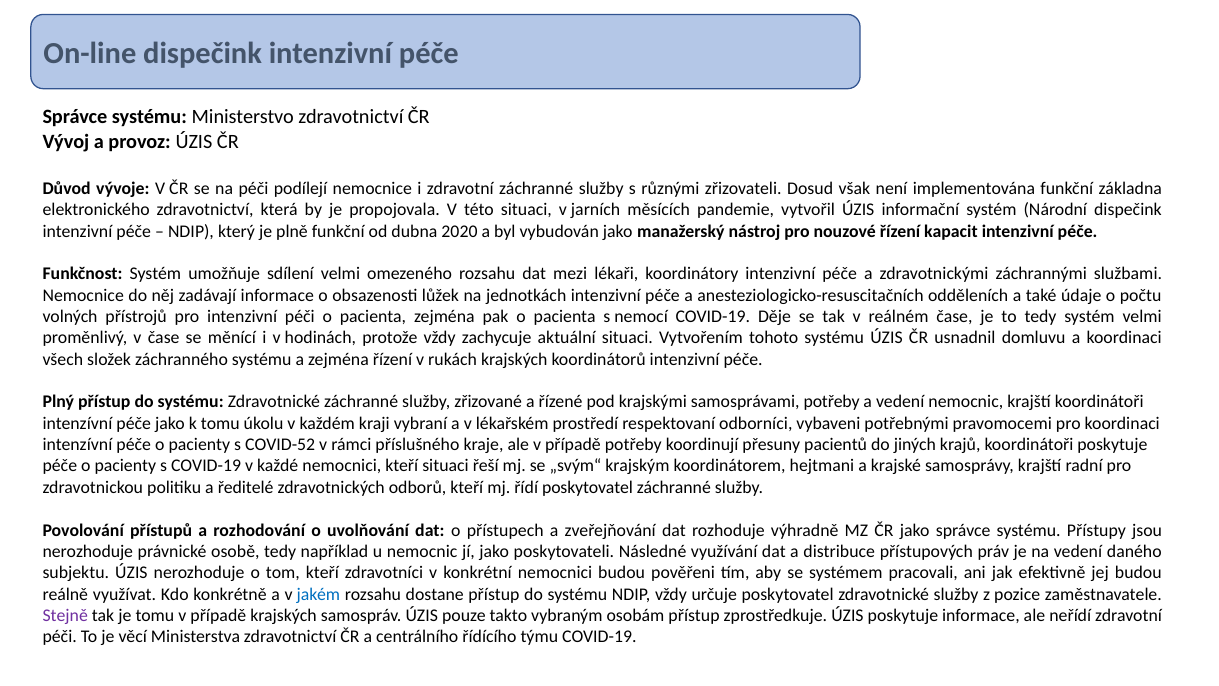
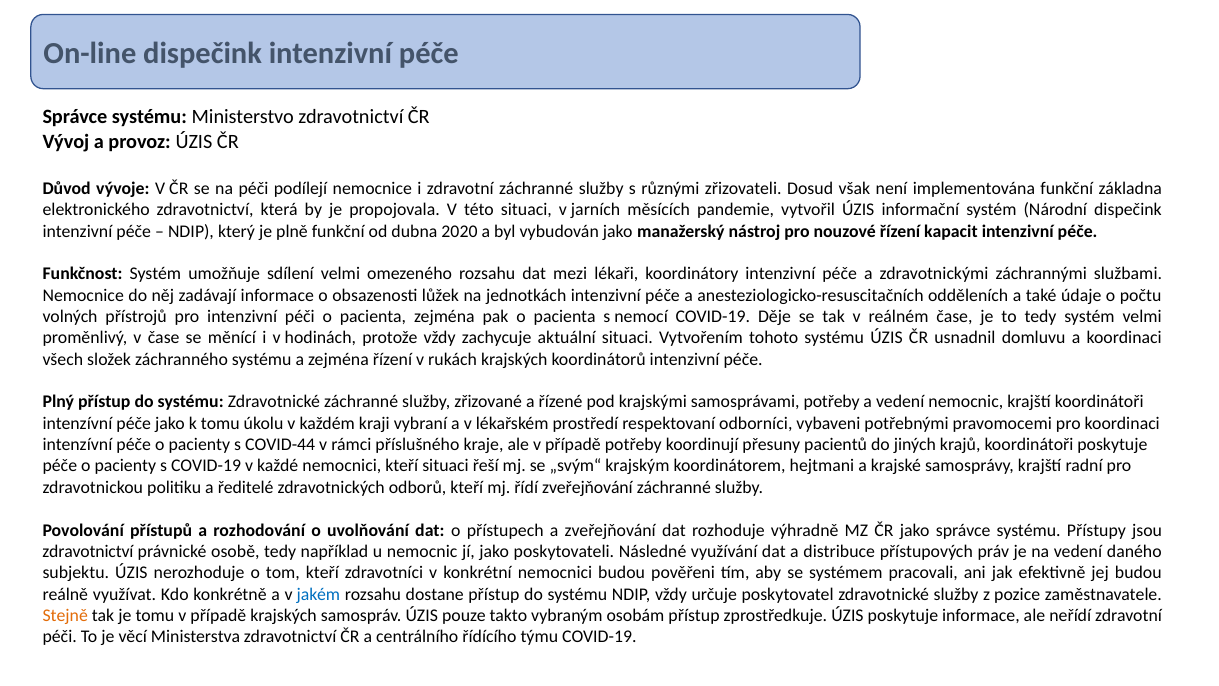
COVID-52: COVID-52 -> COVID-44
řídí poskytovatel: poskytovatel -> zveřejňování
nerozhoduje at (88, 551): nerozhoduje -> zdravotnictví
Stejně colour: purple -> orange
